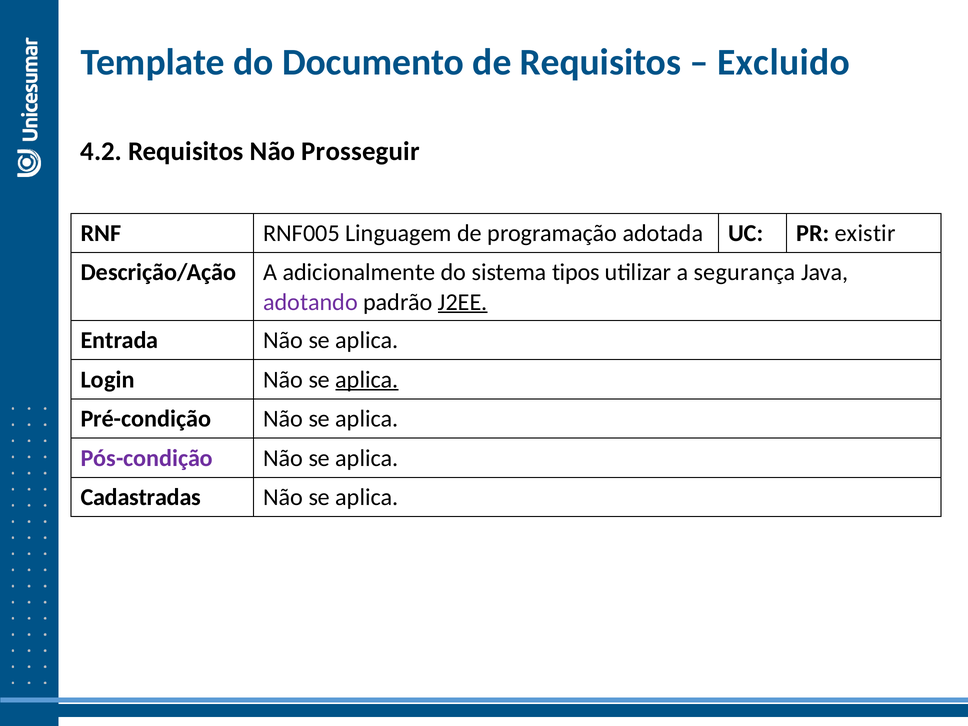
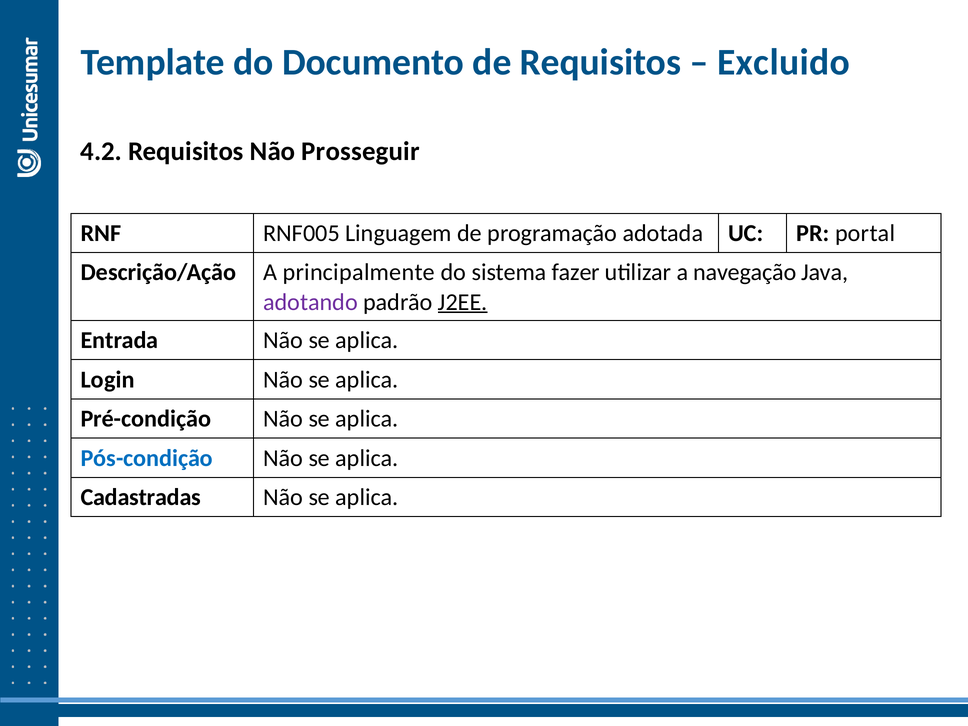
existir: existir -> portal
adicionalmente: adicionalmente -> principalmente
tipos: tipos -> fazer
segurança: segurança -> navegação
aplica at (367, 380) underline: present -> none
Pós-condição colour: purple -> blue
